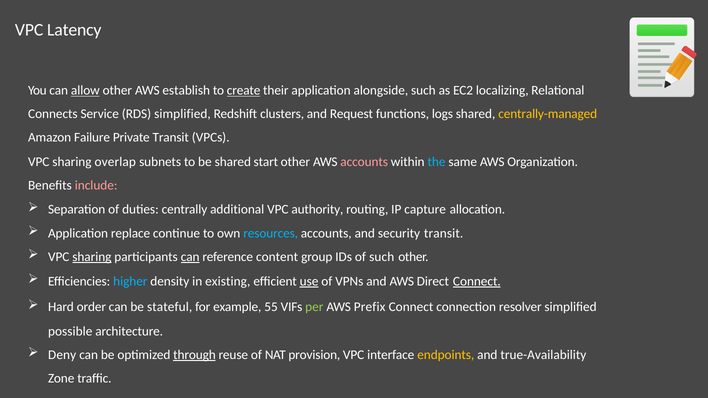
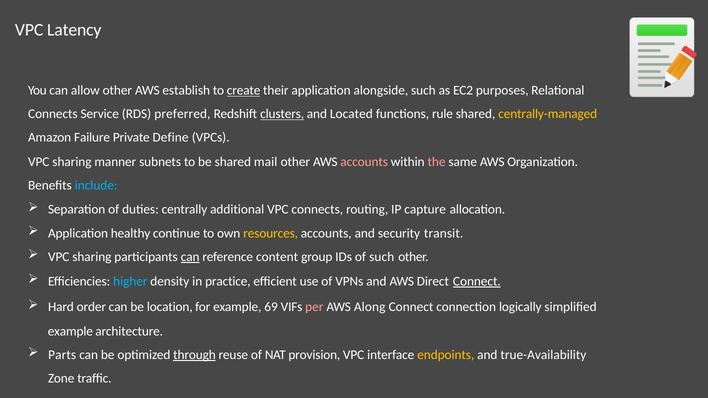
allow underline: present -> none
localizing: localizing -> purposes
RDS simplified: simplified -> preferred
clusters underline: none -> present
Request: Request -> Located
logs: logs -> rule
Private Transit: Transit -> Define
overlap: overlap -> manner
start: start -> mail
the colour: light blue -> pink
include colour: pink -> light blue
VPC authority: authority -> connects
replace: replace -> healthy
resources colour: light blue -> yellow
sharing at (92, 257) underline: present -> none
existing: existing -> practice
use underline: present -> none
stateful: stateful -> location
55: 55 -> 69
per colour: light green -> pink
Prefix: Prefix -> Along
resolver: resolver -> logically
possible at (70, 331): possible -> example
Deny: Deny -> Parts
